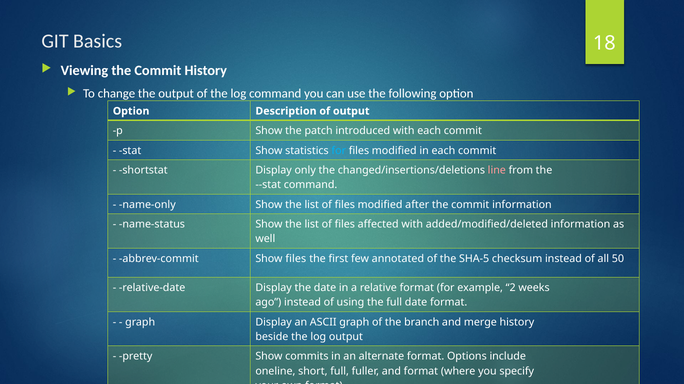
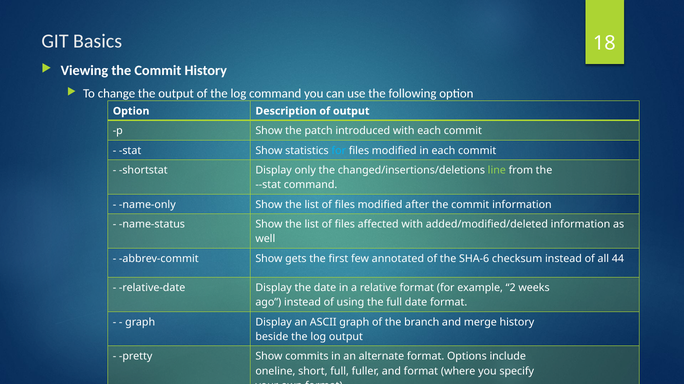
line colour: pink -> light green
Show files: files -> gets
SHA-5: SHA-5 -> SHA-6
50: 50 -> 44
